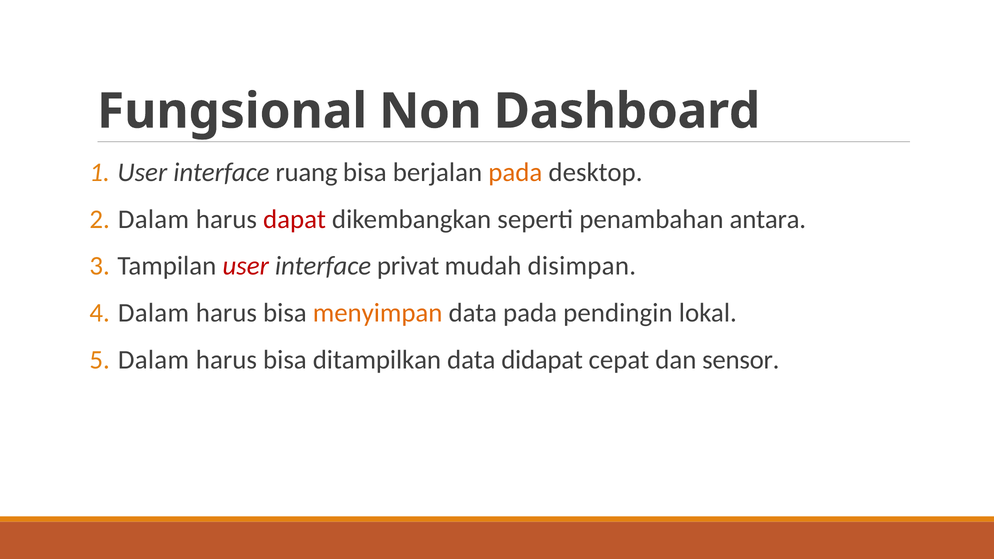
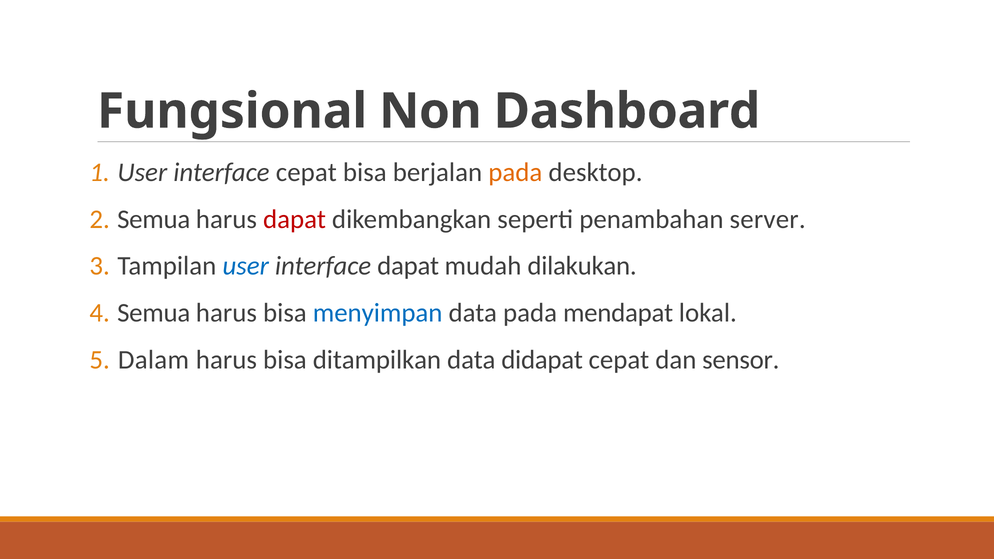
interface ruang: ruang -> cepat
Dalam at (153, 219): Dalam -> Semua
antara: antara -> server
user at (246, 266) colour: red -> blue
interface privat: privat -> dapat
disimpan: disimpan -> dilakukan
Dalam at (153, 313): Dalam -> Semua
menyimpan colour: orange -> blue
pendingin: pendingin -> mendapat
